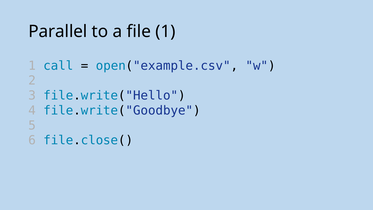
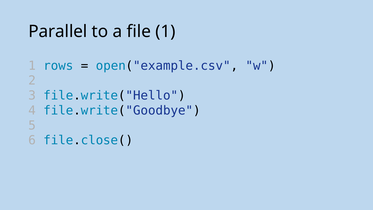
call: call -> rows
